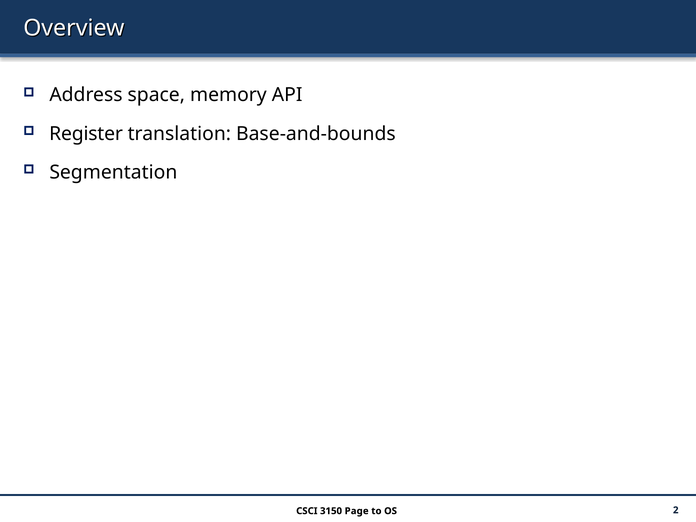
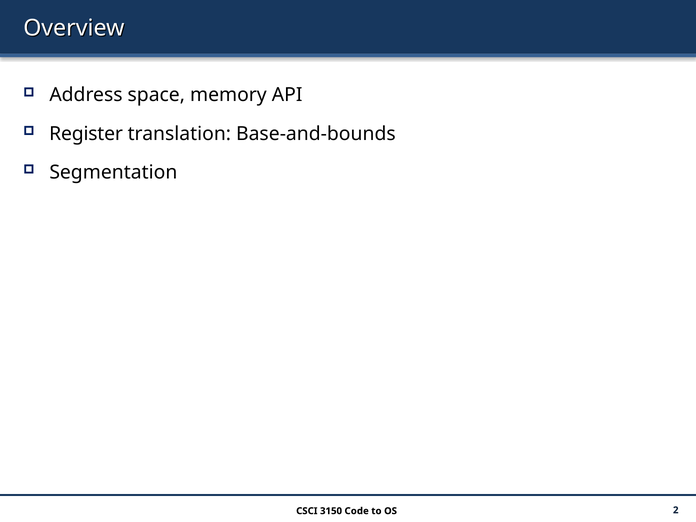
Page: Page -> Code
